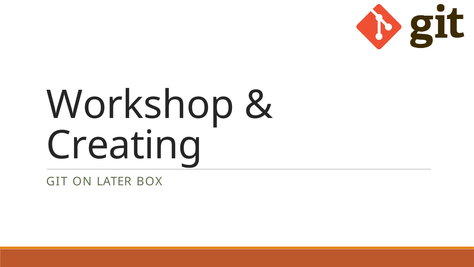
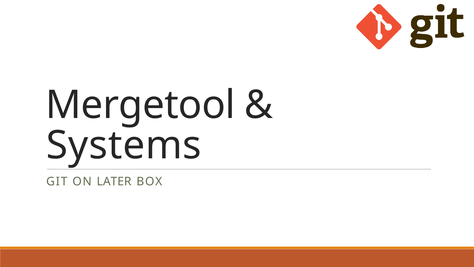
Workshop: Workshop -> Mergetool
Creating: Creating -> Systems
